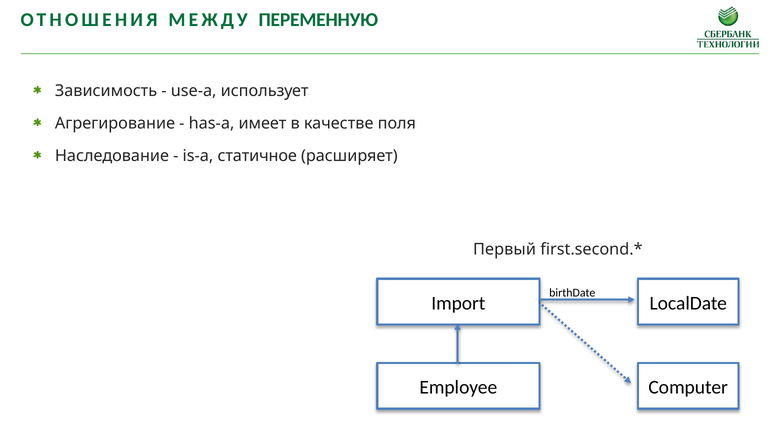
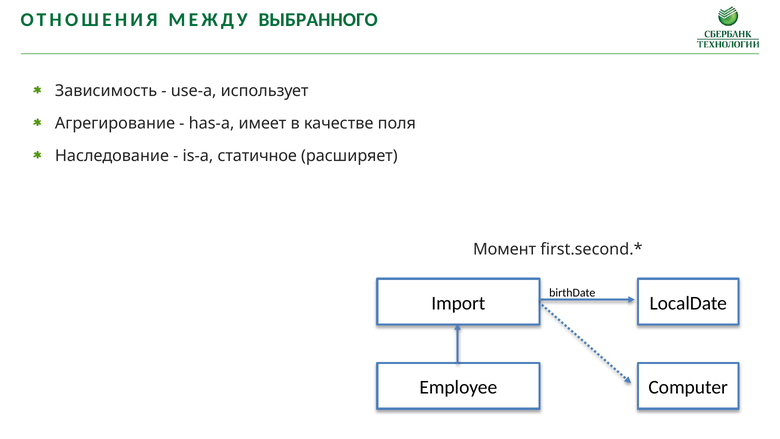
ПЕРЕМЕННУЮ: ПЕРЕМЕННУЮ -> ВЫБРАННОГО
Первый: Первый -> Момент
